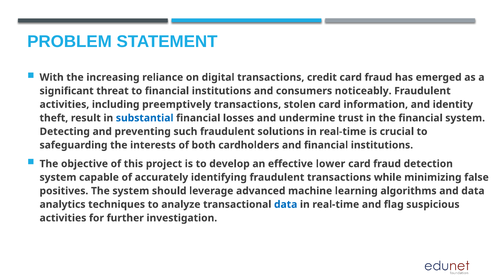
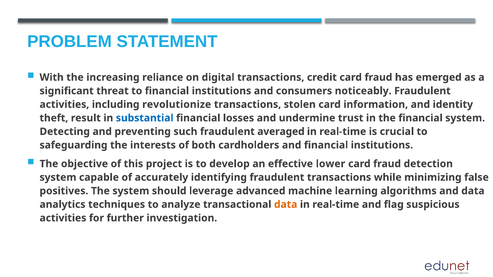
preemptively: preemptively -> revolutionize
solutions: solutions -> averaged
data at (286, 205) colour: blue -> orange
